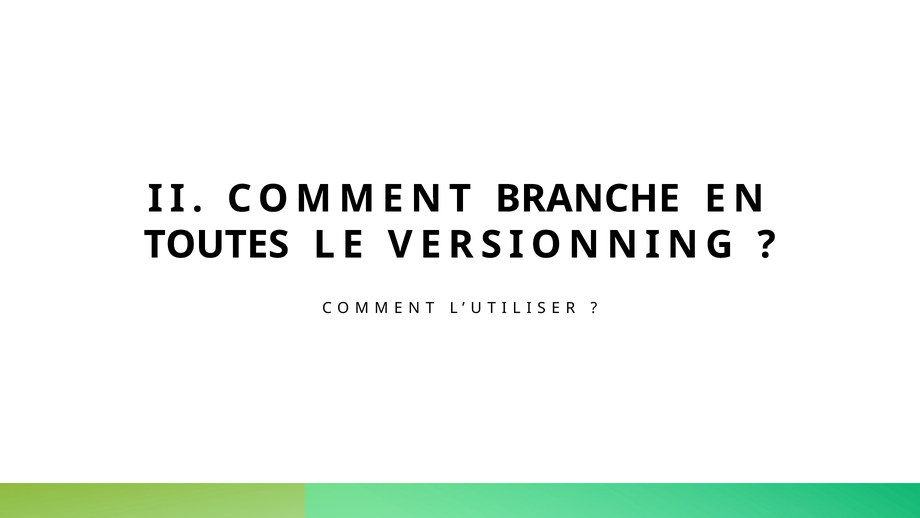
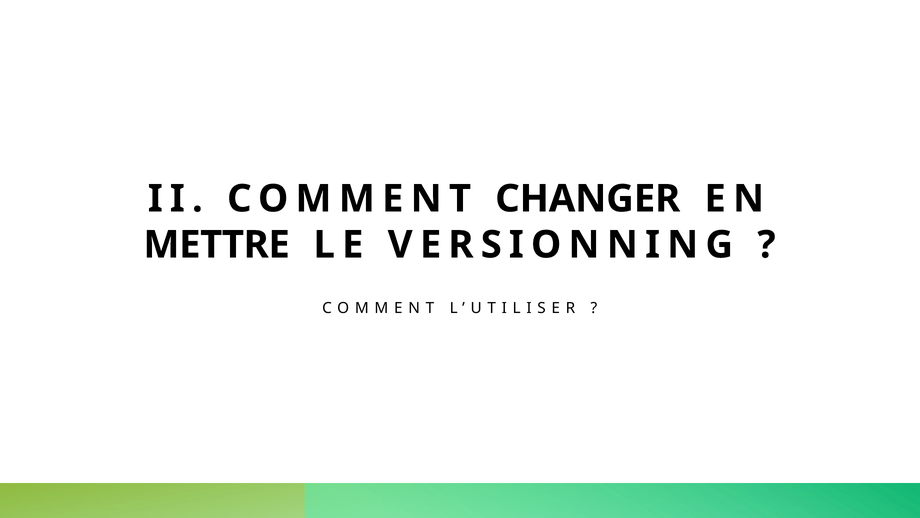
BRANCHE: BRANCHE -> CHANGER
TOUTES: TOUTES -> METTRE
